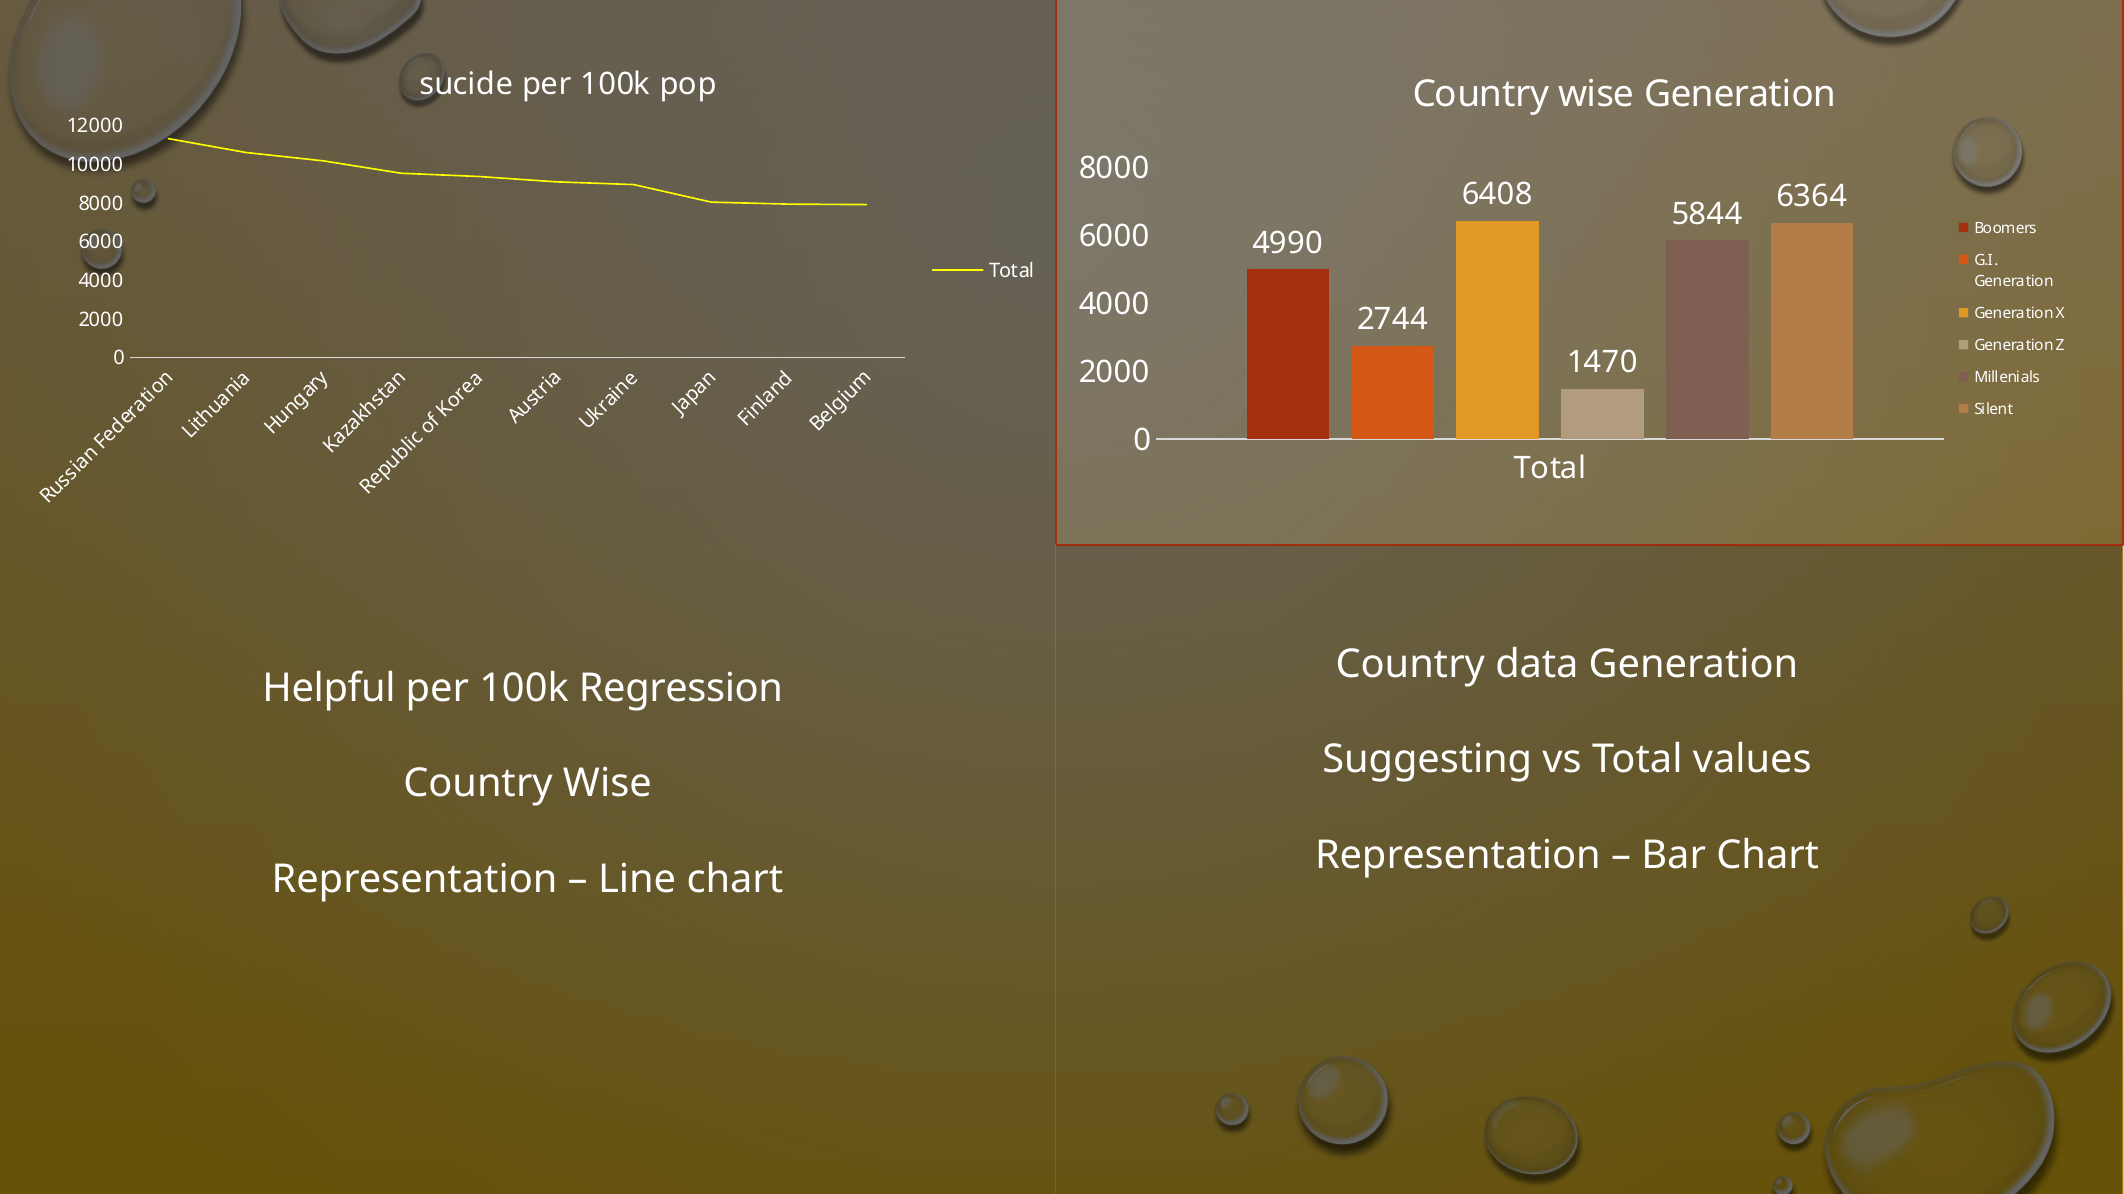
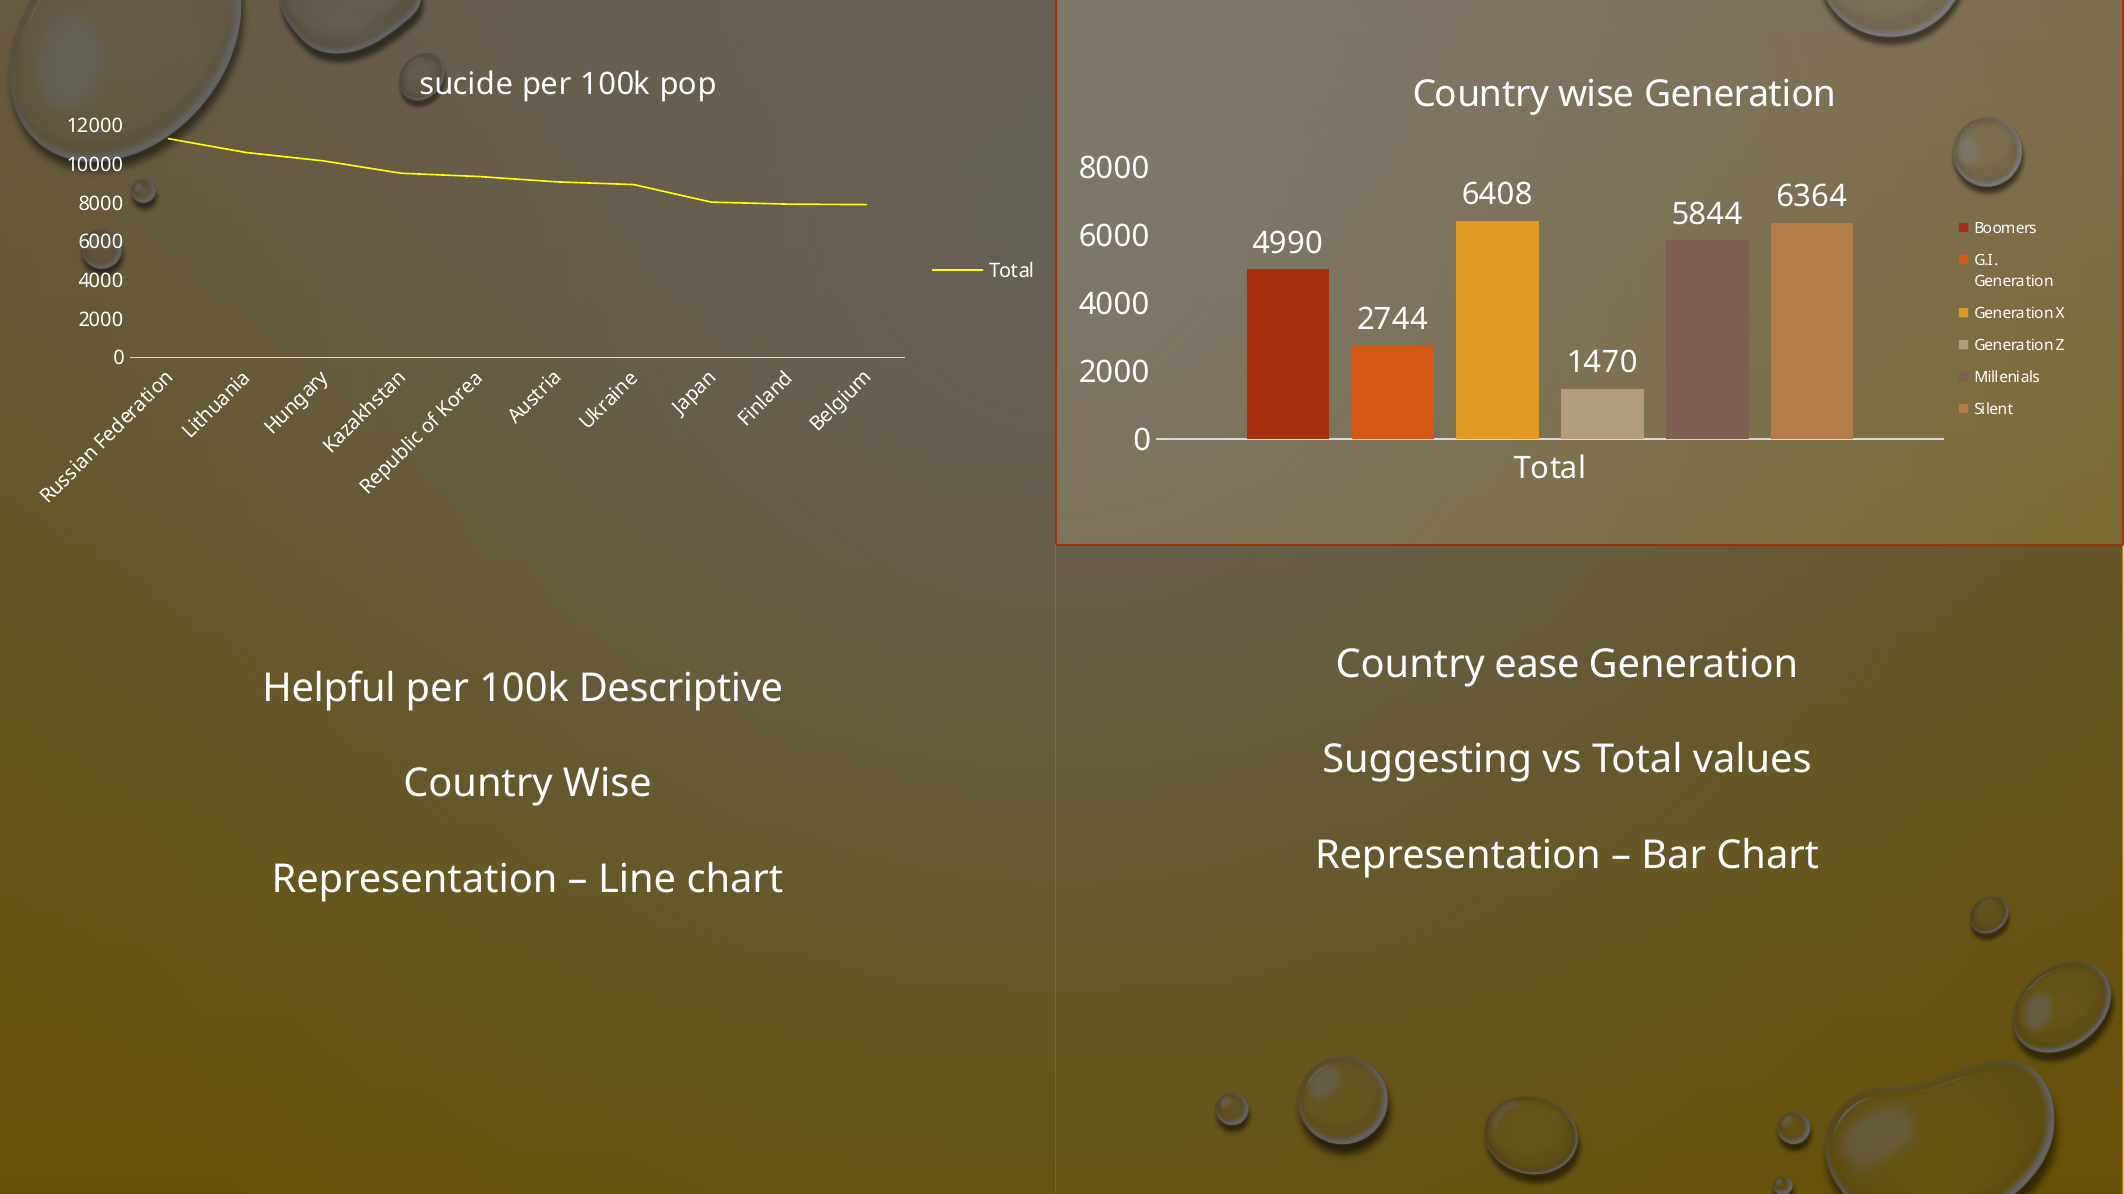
data: data -> ease
Regression: Regression -> Descriptive
